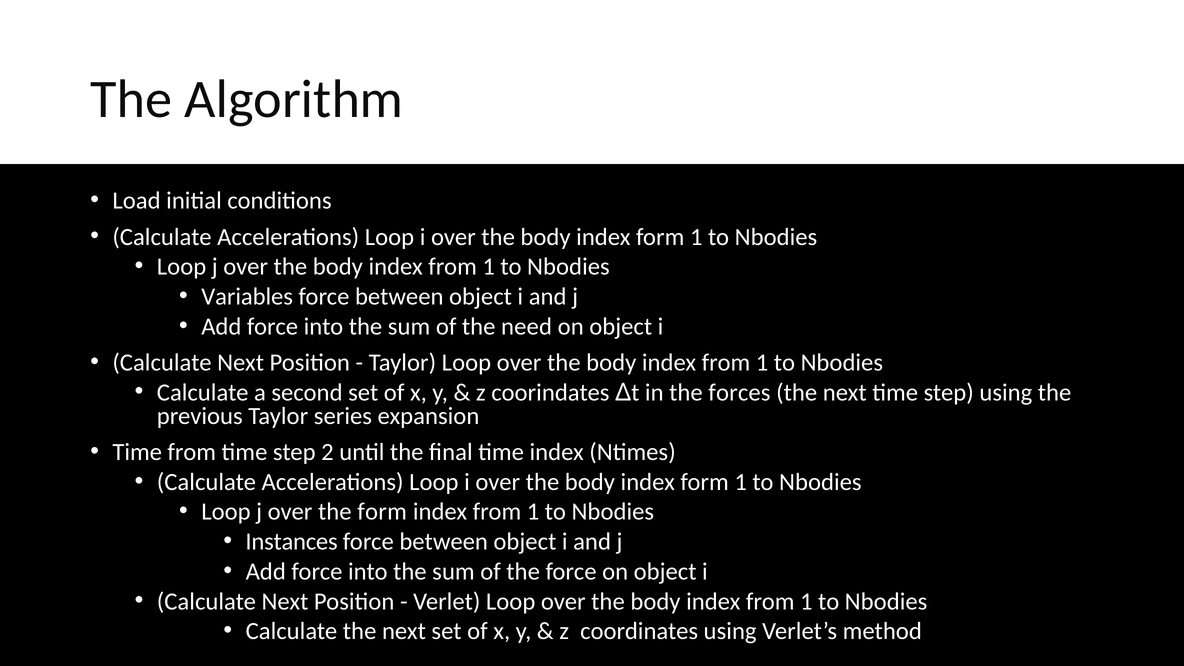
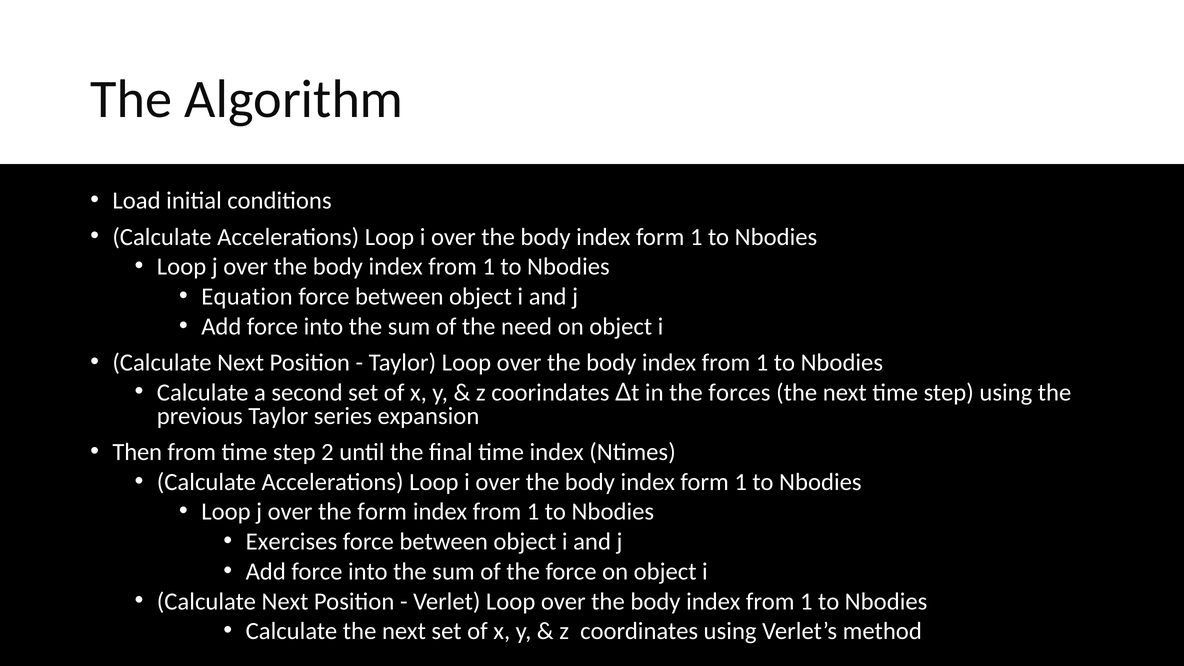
Variables: Variables -> Equation
Time at (137, 452): Time -> Then
Instances: Instances -> Exercises
